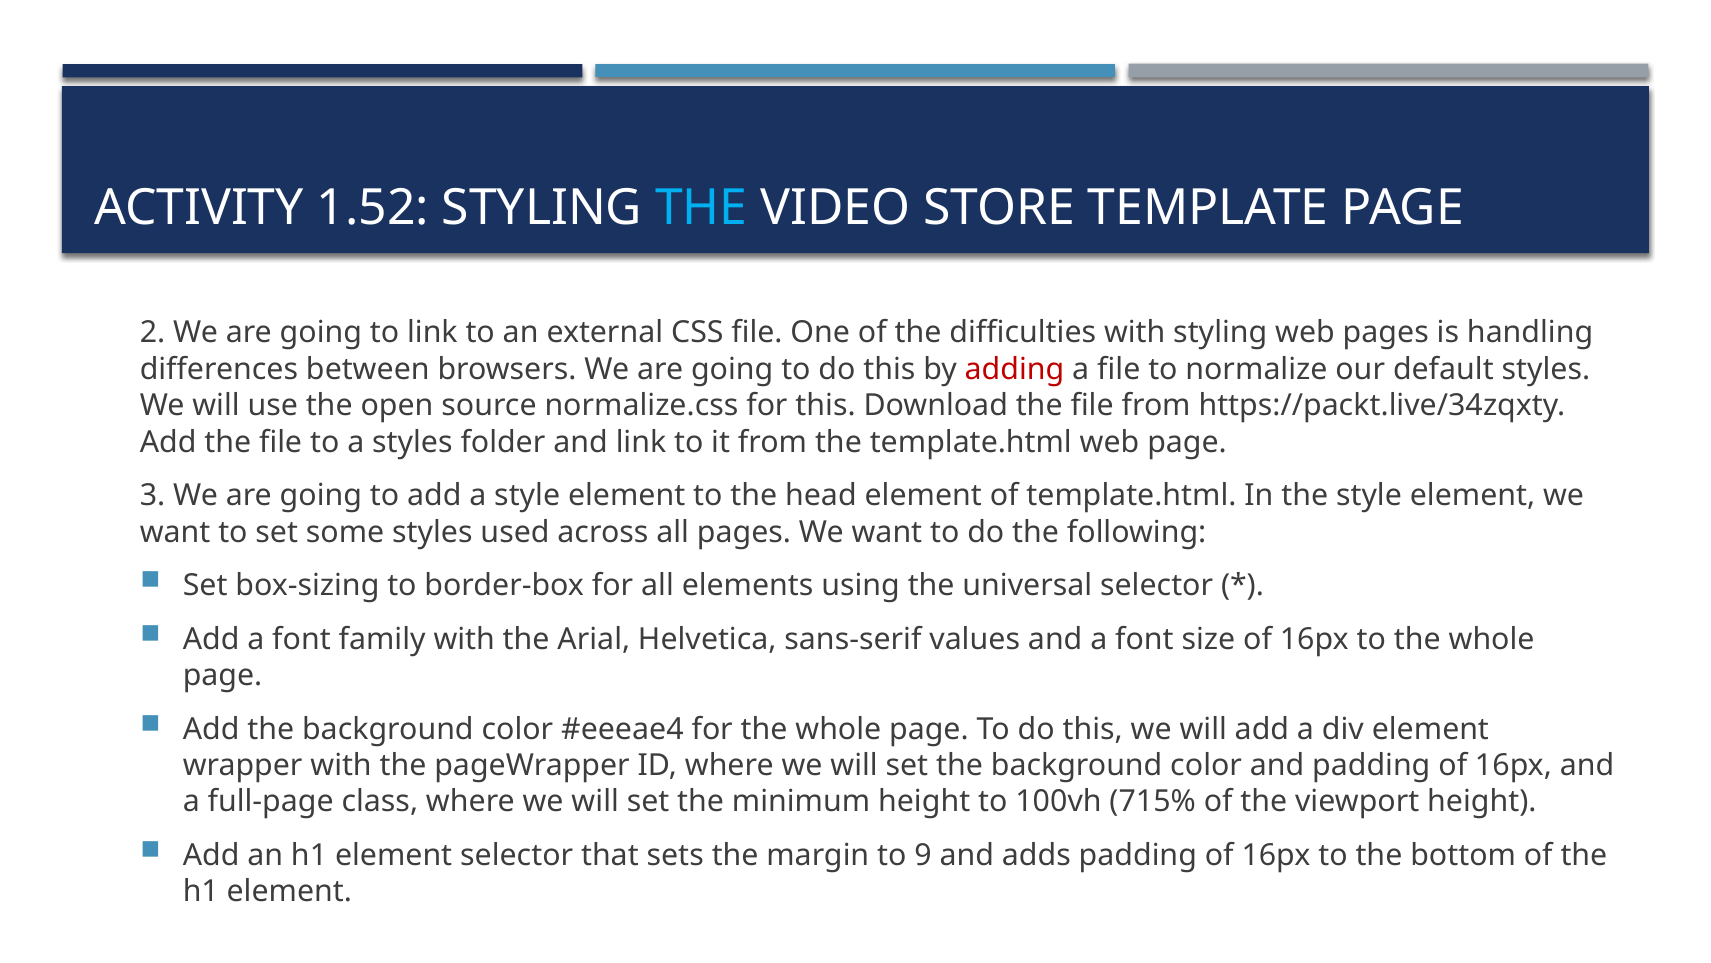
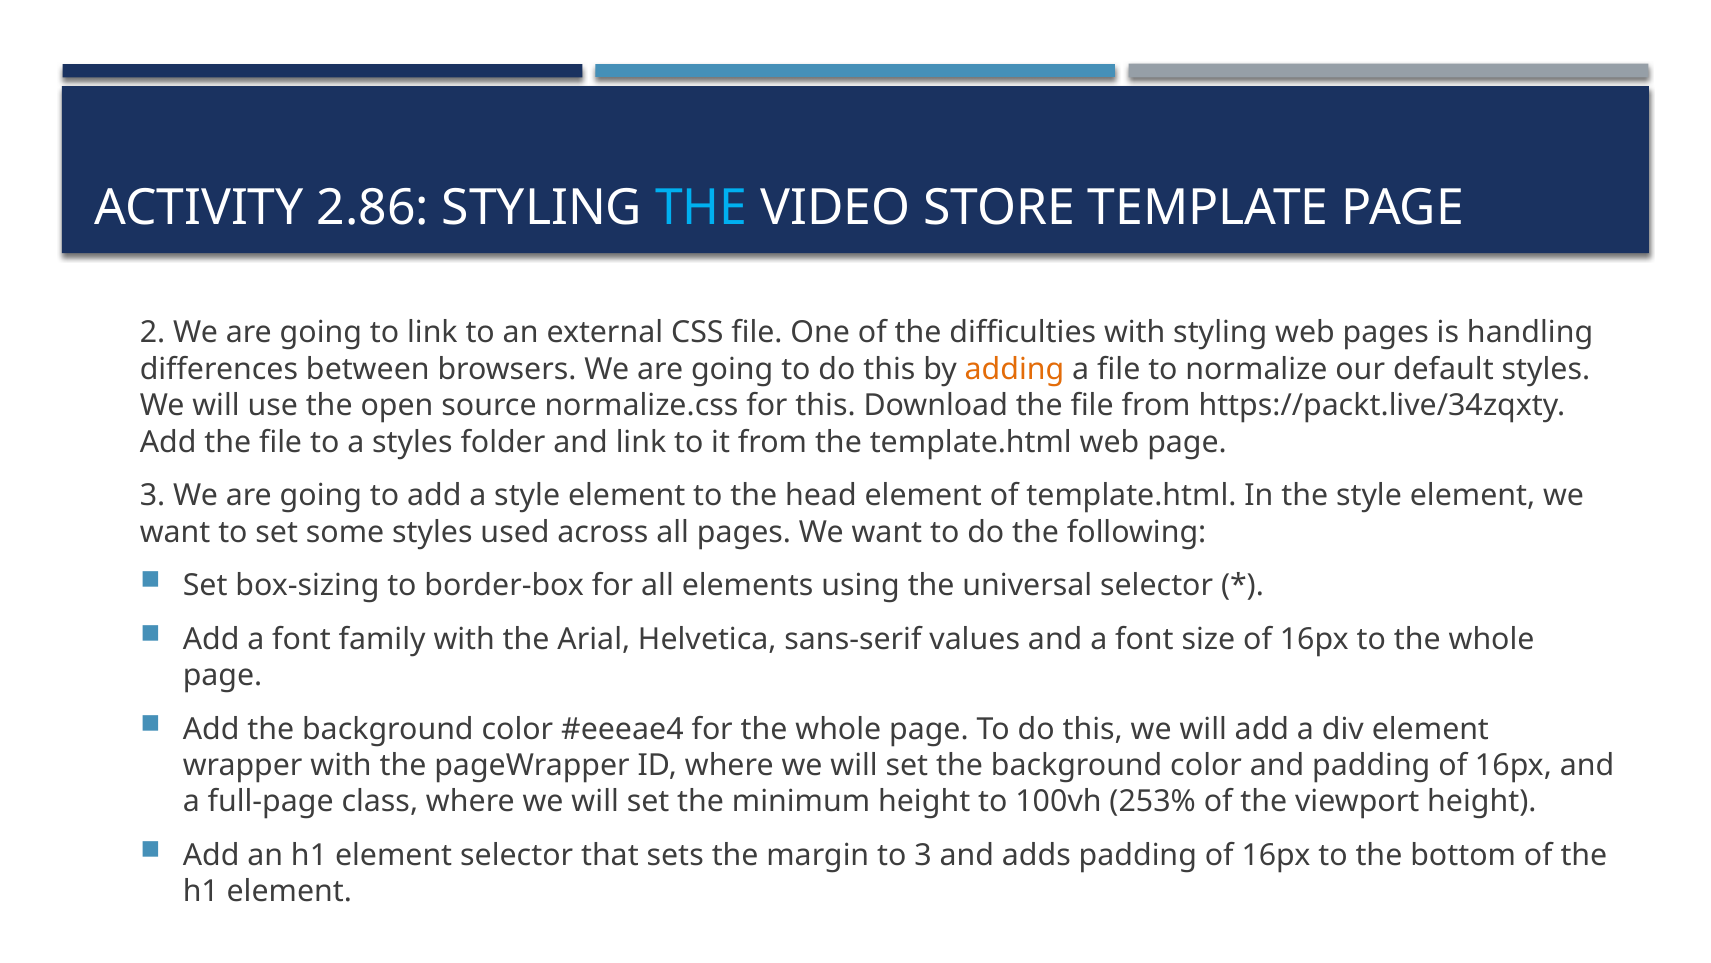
1.52: 1.52 -> 2.86
adding colour: red -> orange
715%: 715% -> 253%
to 9: 9 -> 3
